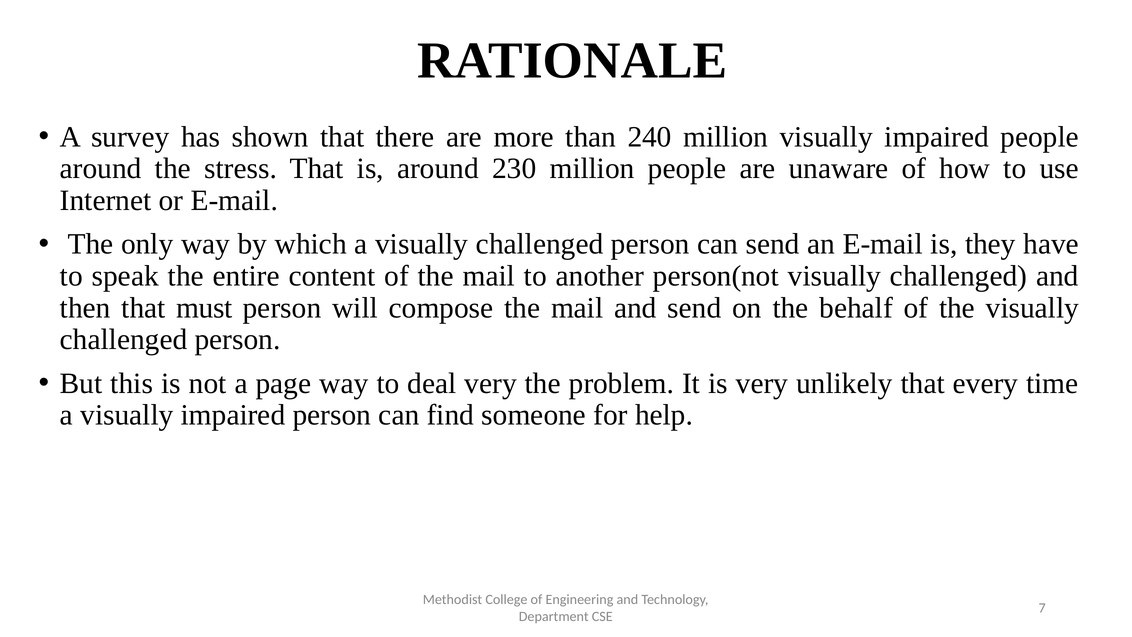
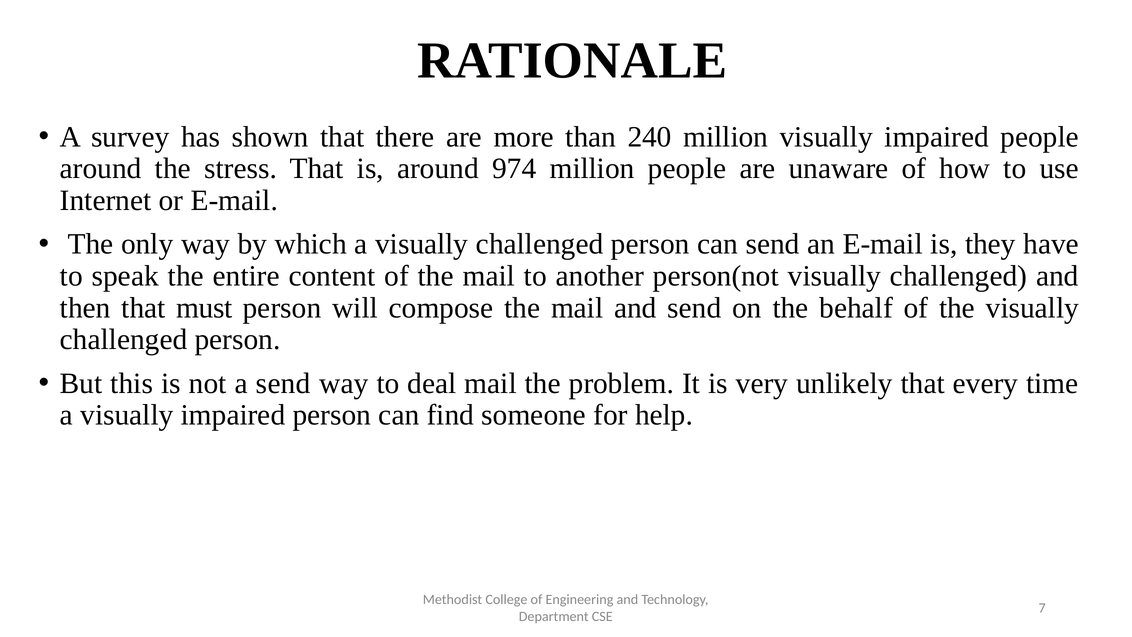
230: 230 -> 974
a page: page -> send
deal very: very -> mail
